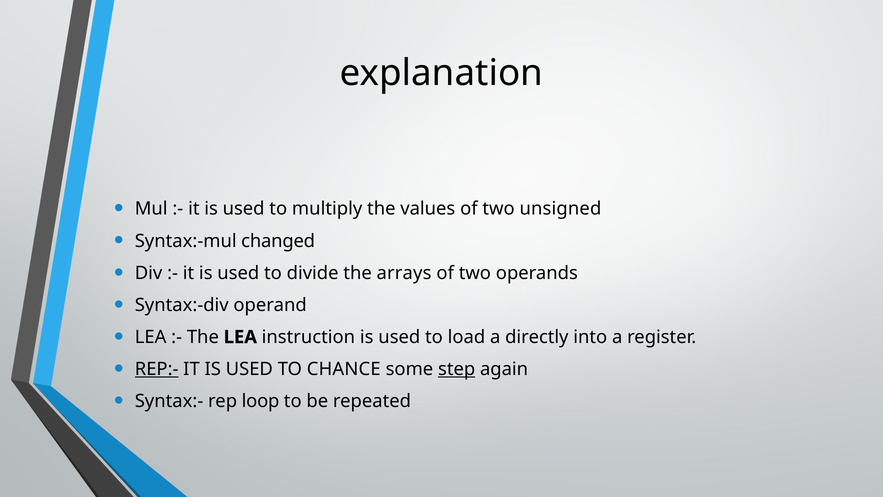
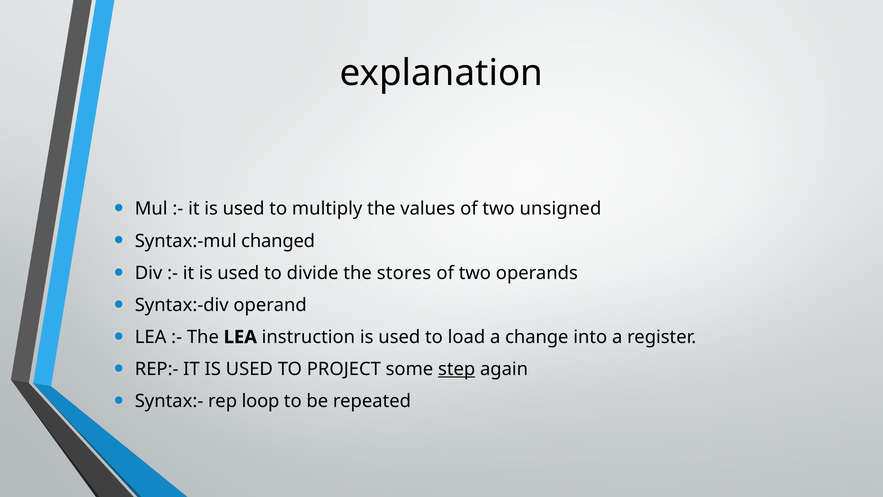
arrays: arrays -> stores
directly: directly -> change
REP:- underline: present -> none
CHANCE: CHANCE -> PROJECT
